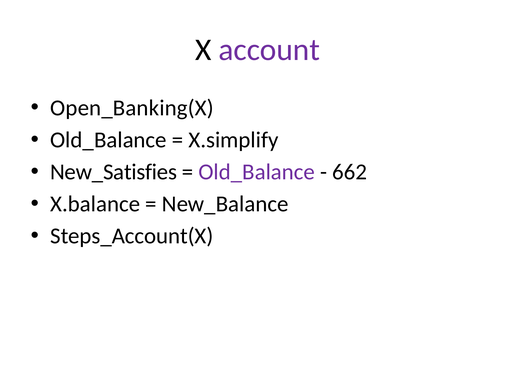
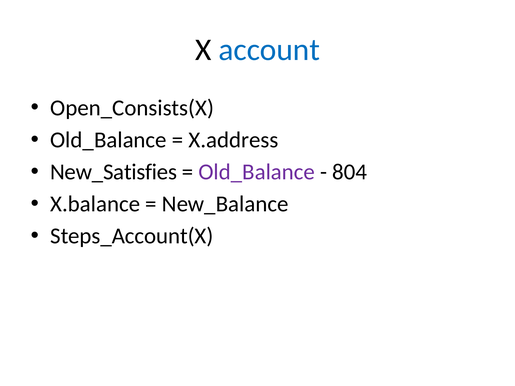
account colour: purple -> blue
Open_Banking(X: Open_Banking(X -> Open_Consists(X
X.simplify: X.simplify -> X.address
662: 662 -> 804
